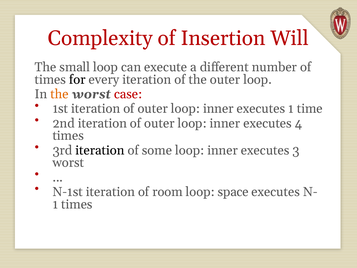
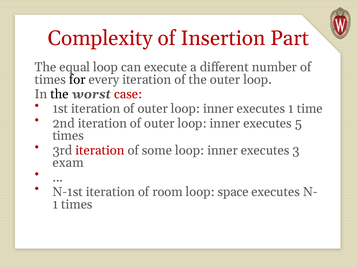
Will: Will -> Part
small: small -> equal
the at (60, 94) colour: orange -> black
4: 4 -> 5
iteration at (100, 150) colour: black -> red
worst at (68, 163): worst -> exam
